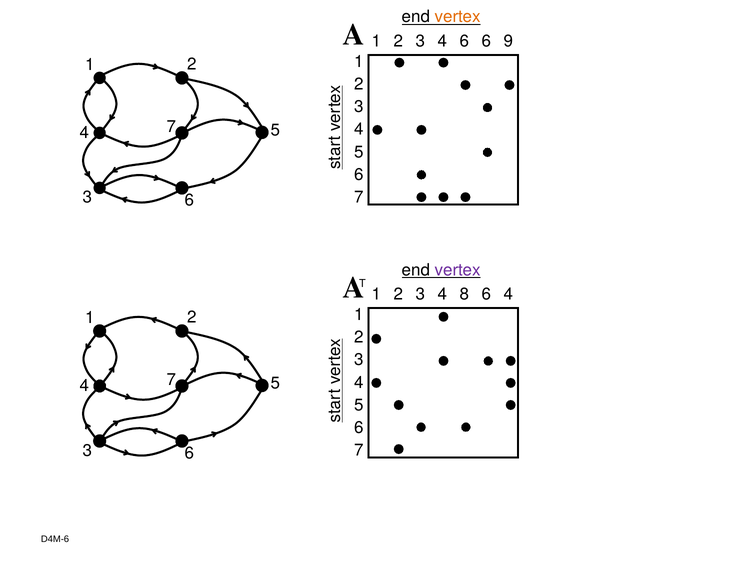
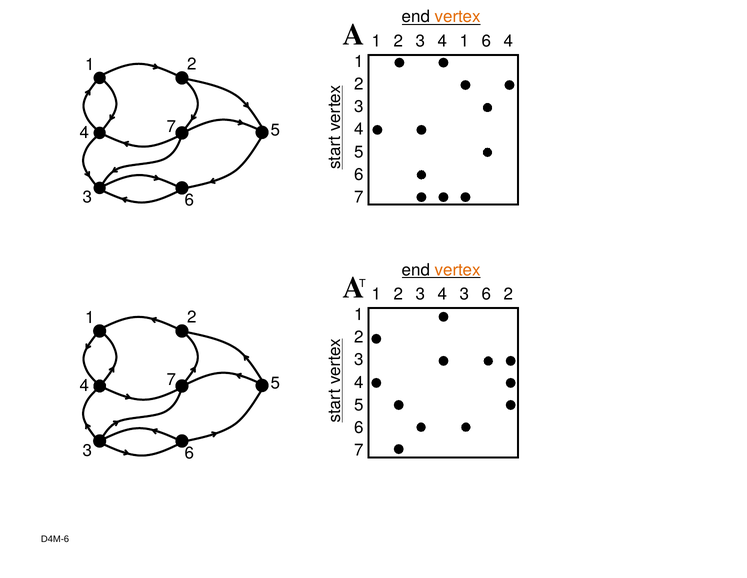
4 6: 6 -> 1
9 at (508, 41): 9 -> 4
vertex at (458, 270) colour: purple -> orange
8 at (464, 294): 8 -> 3
4 at (508, 294): 4 -> 2
